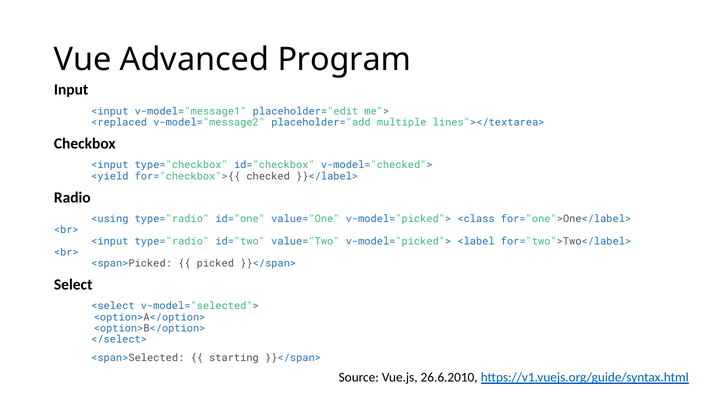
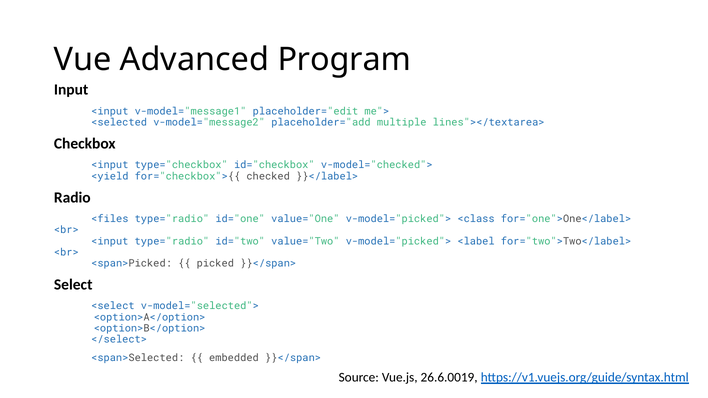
<replaced: <replaced -> <selected
<using: <using -> <files
starting: starting -> embedded
26.6.2010: 26.6.2010 -> 26.6.0019
